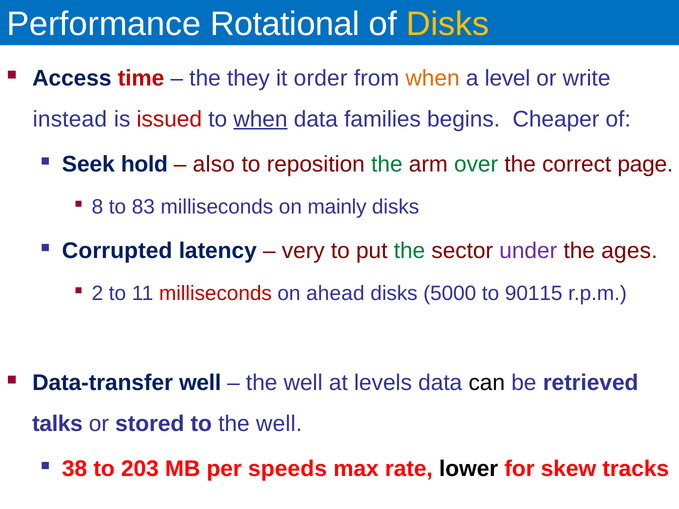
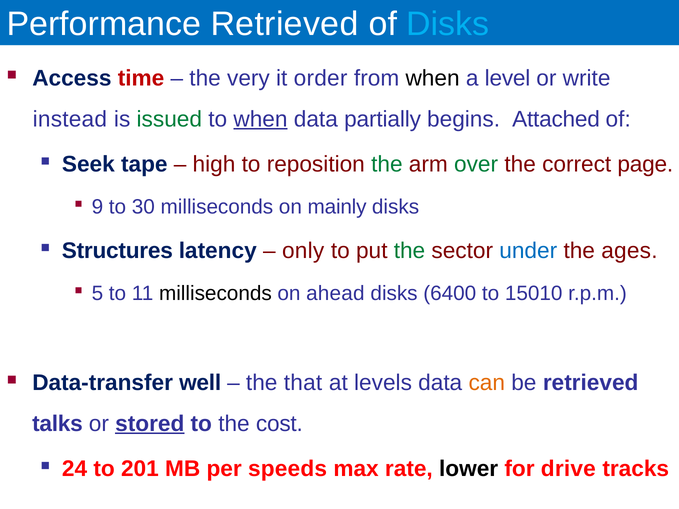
Performance Rotational: Rotational -> Retrieved
Disks at (448, 24) colour: yellow -> light blue
they: they -> very
when at (433, 78) colour: orange -> black
issued colour: red -> green
families: families -> partially
Cheaper: Cheaper -> Attached
hold: hold -> tape
also: also -> high
8: 8 -> 9
83: 83 -> 30
Corrupted: Corrupted -> Structures
very: very -> only
under colour: purple -> blue
2: 2 -> 5
milliseconds at (215, 294) colour: red -> black
5000: 5000 -> 6400
90115: 90115 -> 15010
well at (303, 383): well -> that
can colour: black -> orange
stored underline: none -> present
to the well: well -> cost
38: 38 -> 24
203: 203 -> 201
skew: skew -> drive
